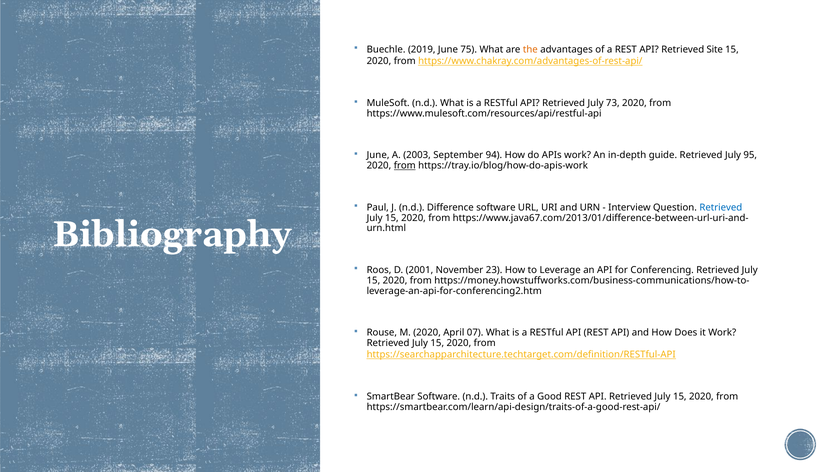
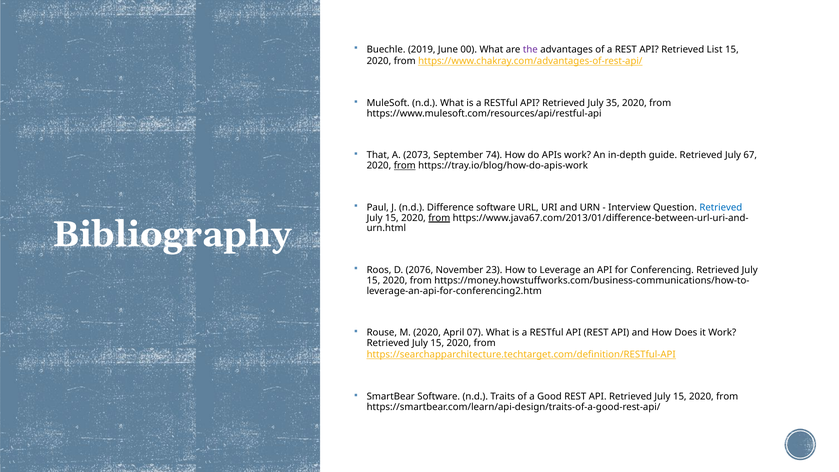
75: 75 -> 00
the colour: orange -> purple
Site: Site -> List
73: 73 -> 35
June at (378, 155): June -> That
2003: 2003 -> 2073
94: 94 -> 74
95: 95 -> 67
from at (439, 218) underline: none -> present
2001: 2001 -> 2076
